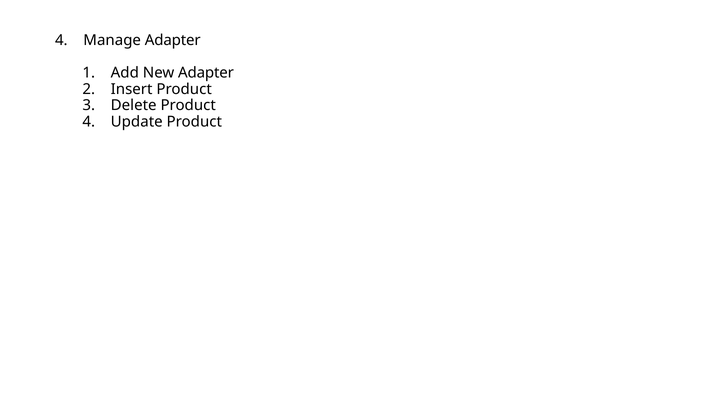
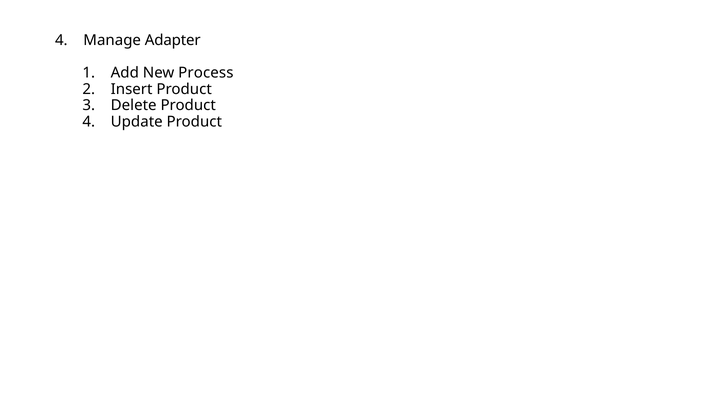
New Adapter: Adapter -> Process
